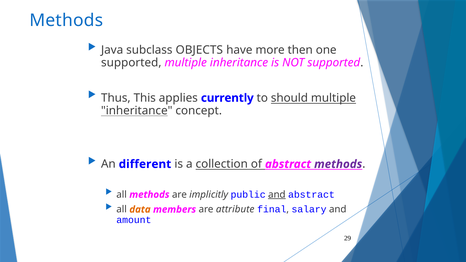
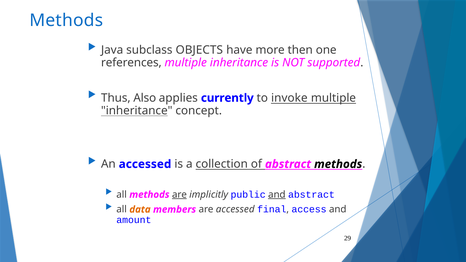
supported at (131, 63): supported -> references
This: This -> Also
should: should -> invoke
An different: different -> accessed
methods at (338, 164) colour: purple -> black
are at (179, 195) underline: none -> present
are attribute: attribute -> accessed
salary: salary -> access
